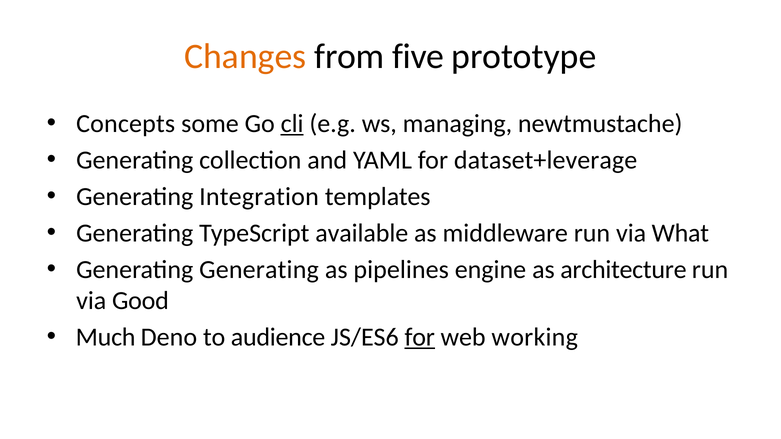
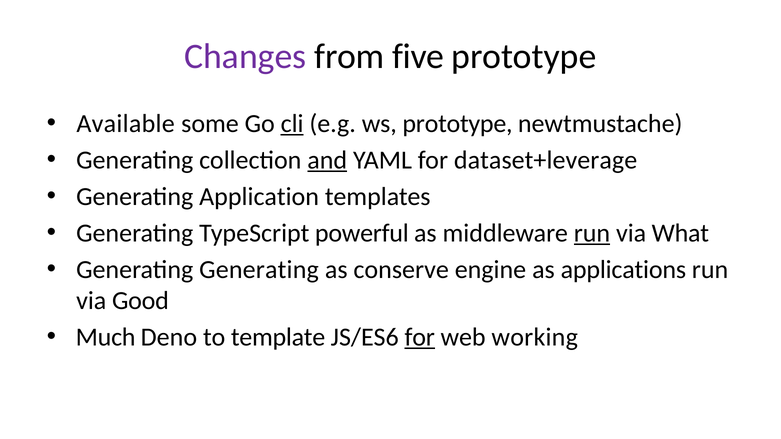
Changes colour: orange -> purple
Concepts: Concepts -> Available
ws managing: managing -> prototype
and underline: none -> present
Integration: Integration -> Application
available: available -> powerful
run at (592, 233) underline: none -> present
pipelines: pipelines -> conserve
architecture: architecture -> applications
audience: audience -> template
